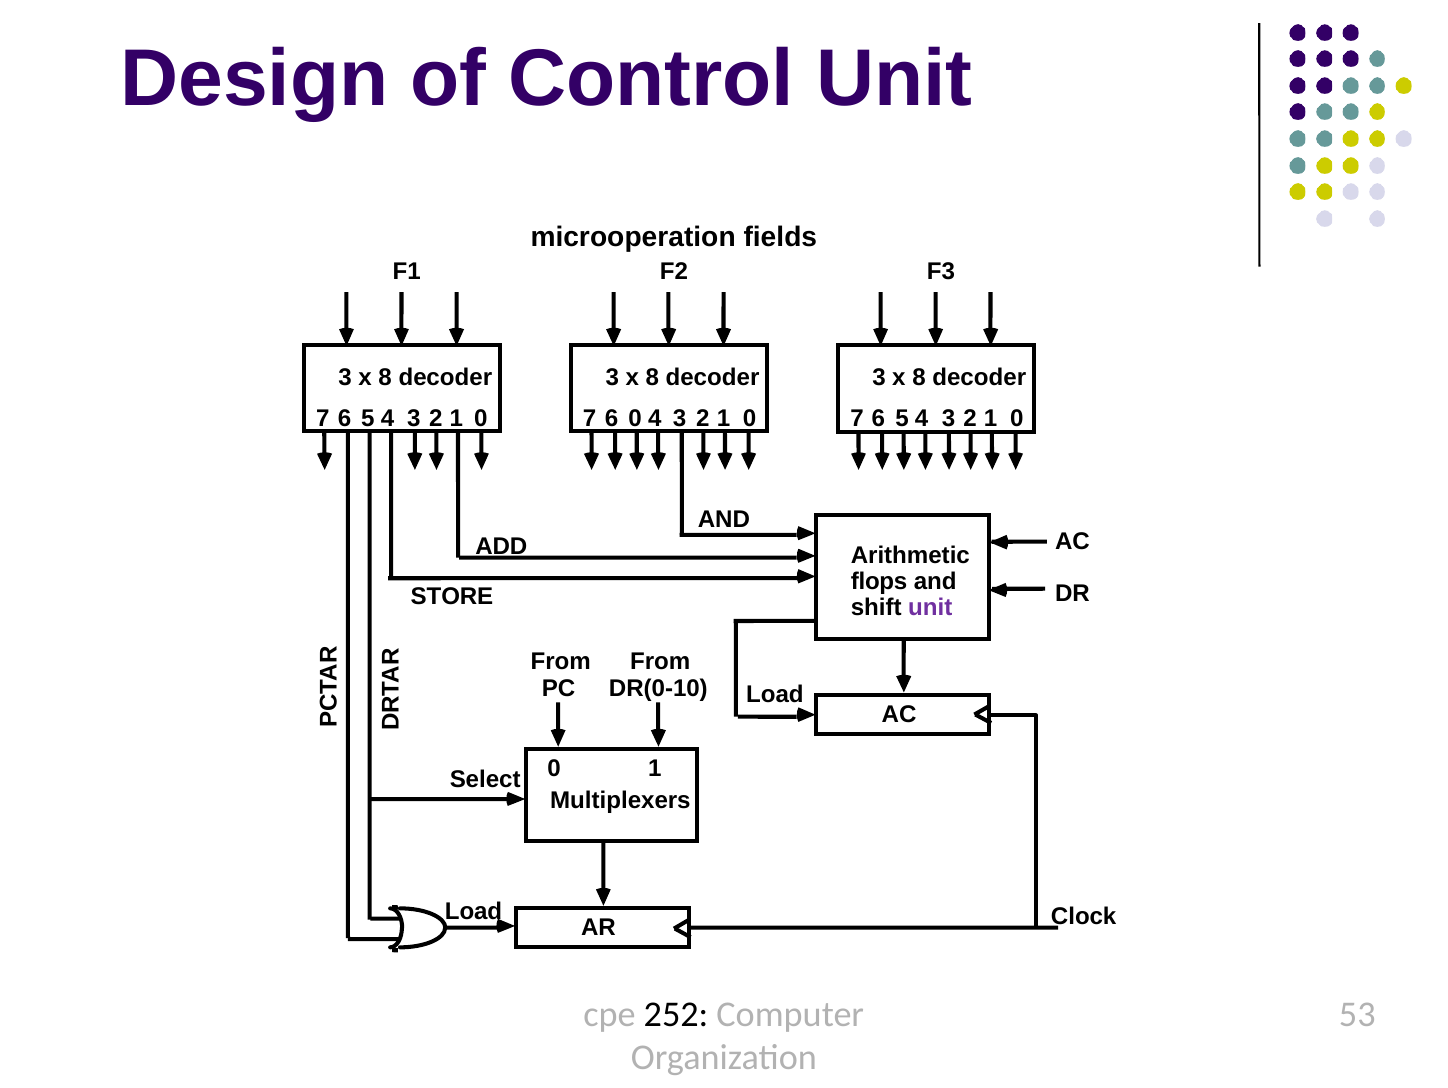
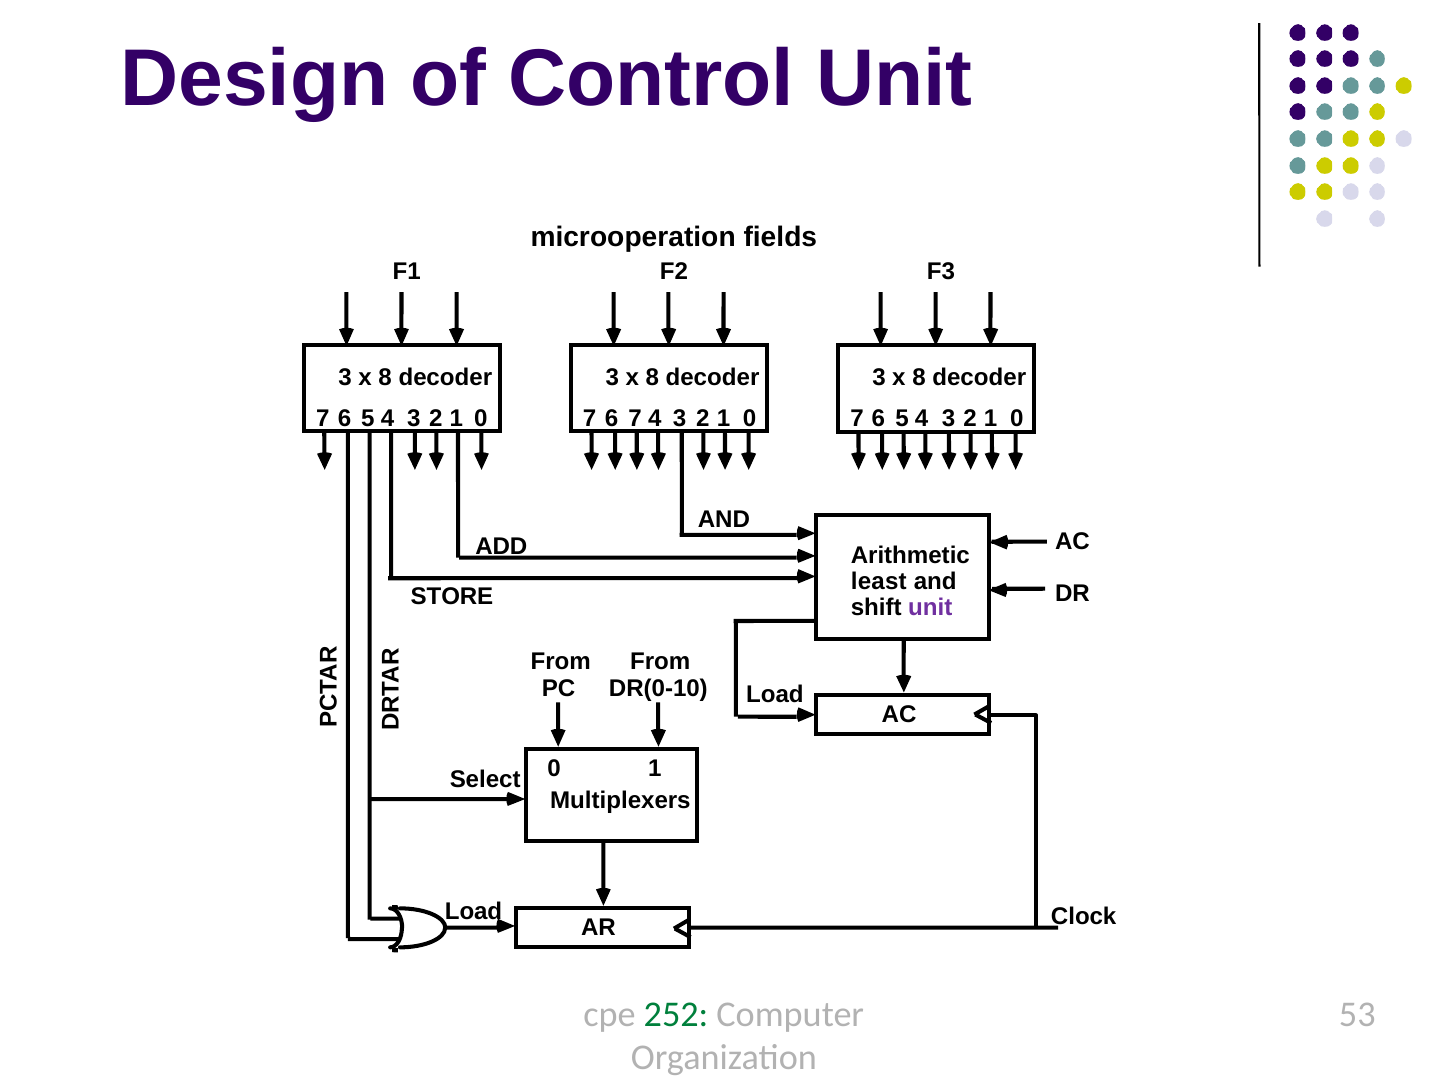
6 0: 0 -> 7
flops: flops -> least
252 colour: black -> green
